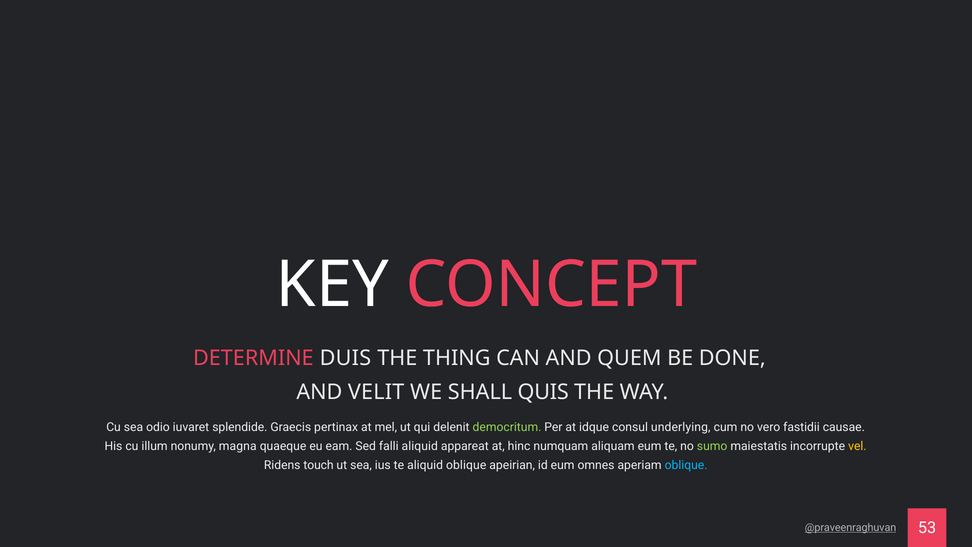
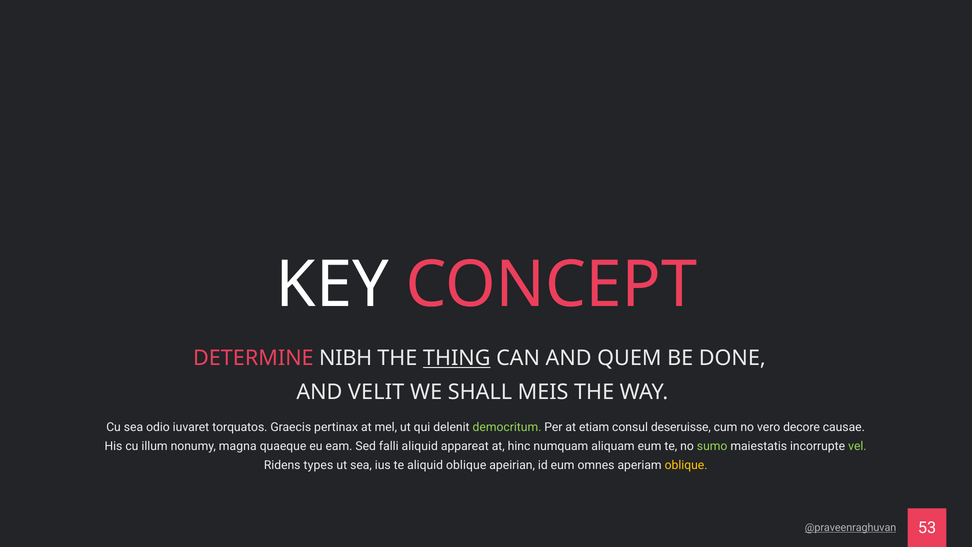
DUIS: DUIS -> NIBH
THING underline: none -> present
QUIS: QUIS -> MEIS
splendide: splendide -> torquatos
idque: idque -> etiam
underlying: underlying -> deseruisse
fastidii: fastidii -> decore
vel colour: yellow -> light green
touch: touch -> types
oblique at (686, 465) colour: light blue -> yellow
